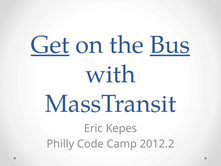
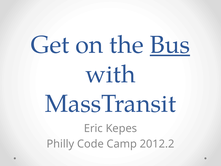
Get underline: present -> none
